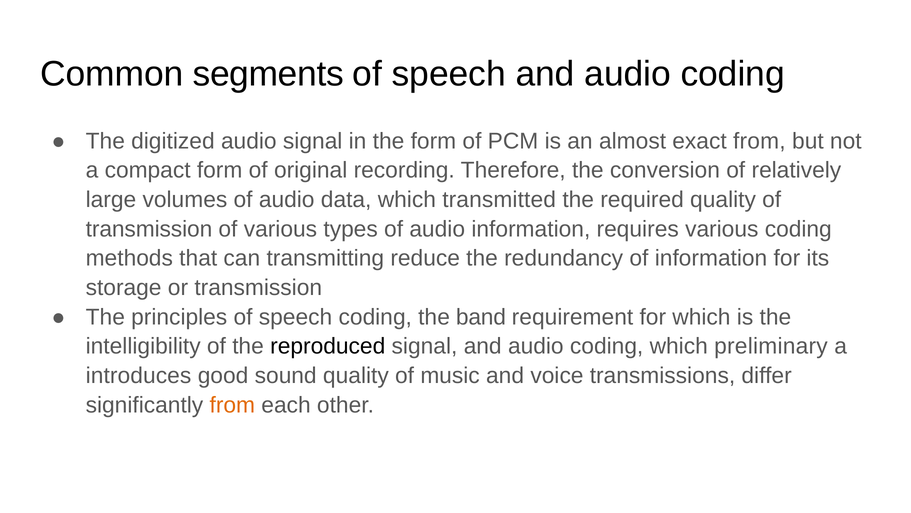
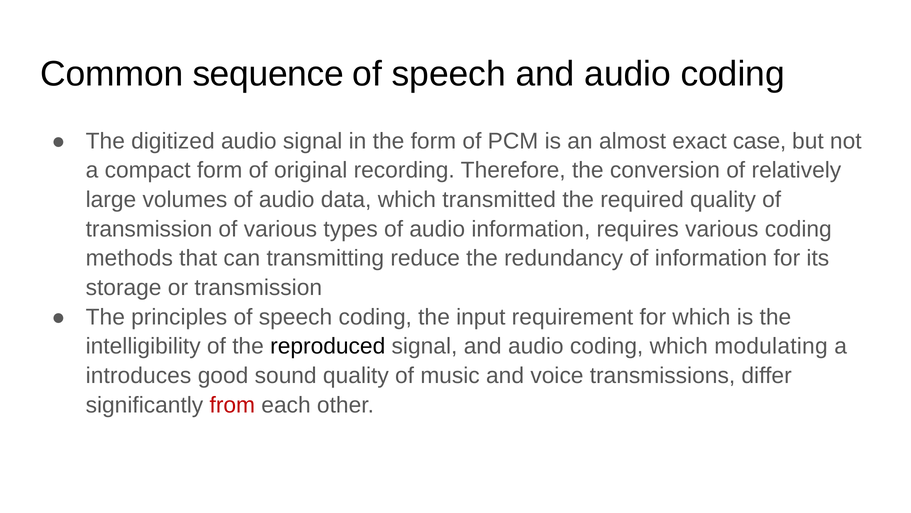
segments: segments -> sequence
exact from: from -> case
band: band -> input
preliminary: preliminary -> modulating
from at (232, 405) colour: orange -> red
